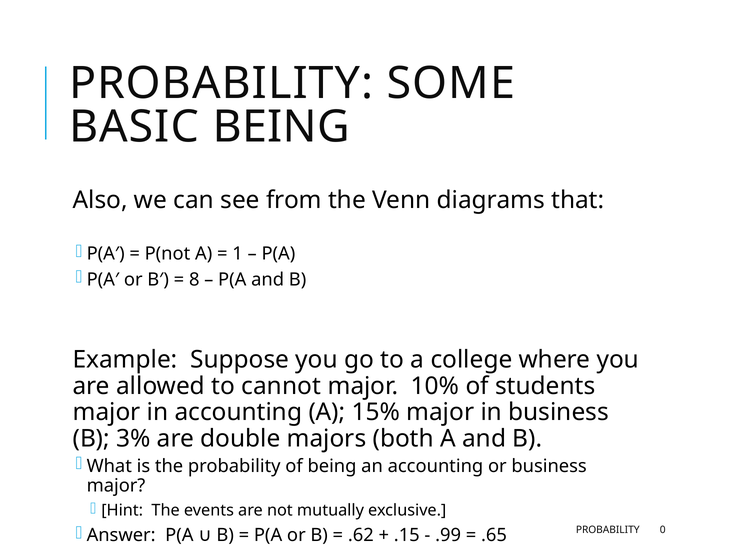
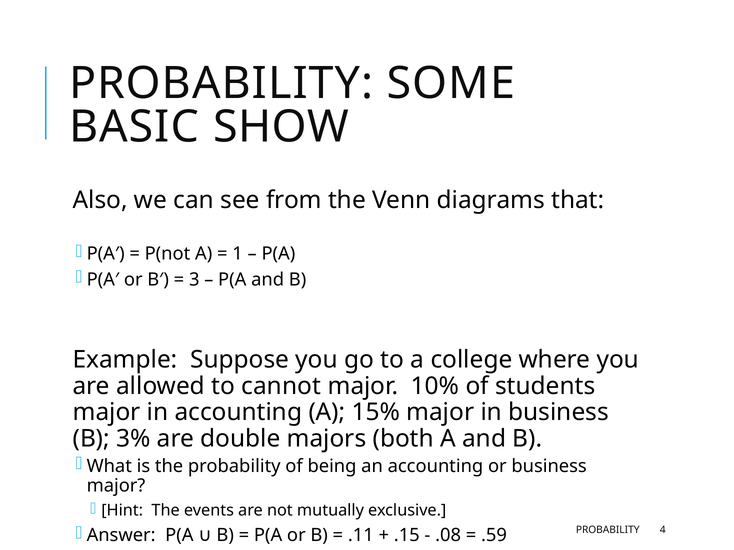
BASIC BEING: BEING -> SHOW
8: 8 -> 3
.62: .62 -> .11
.99: .99 -> .08
.65: .65 -> .59
0: 0 -> 4
